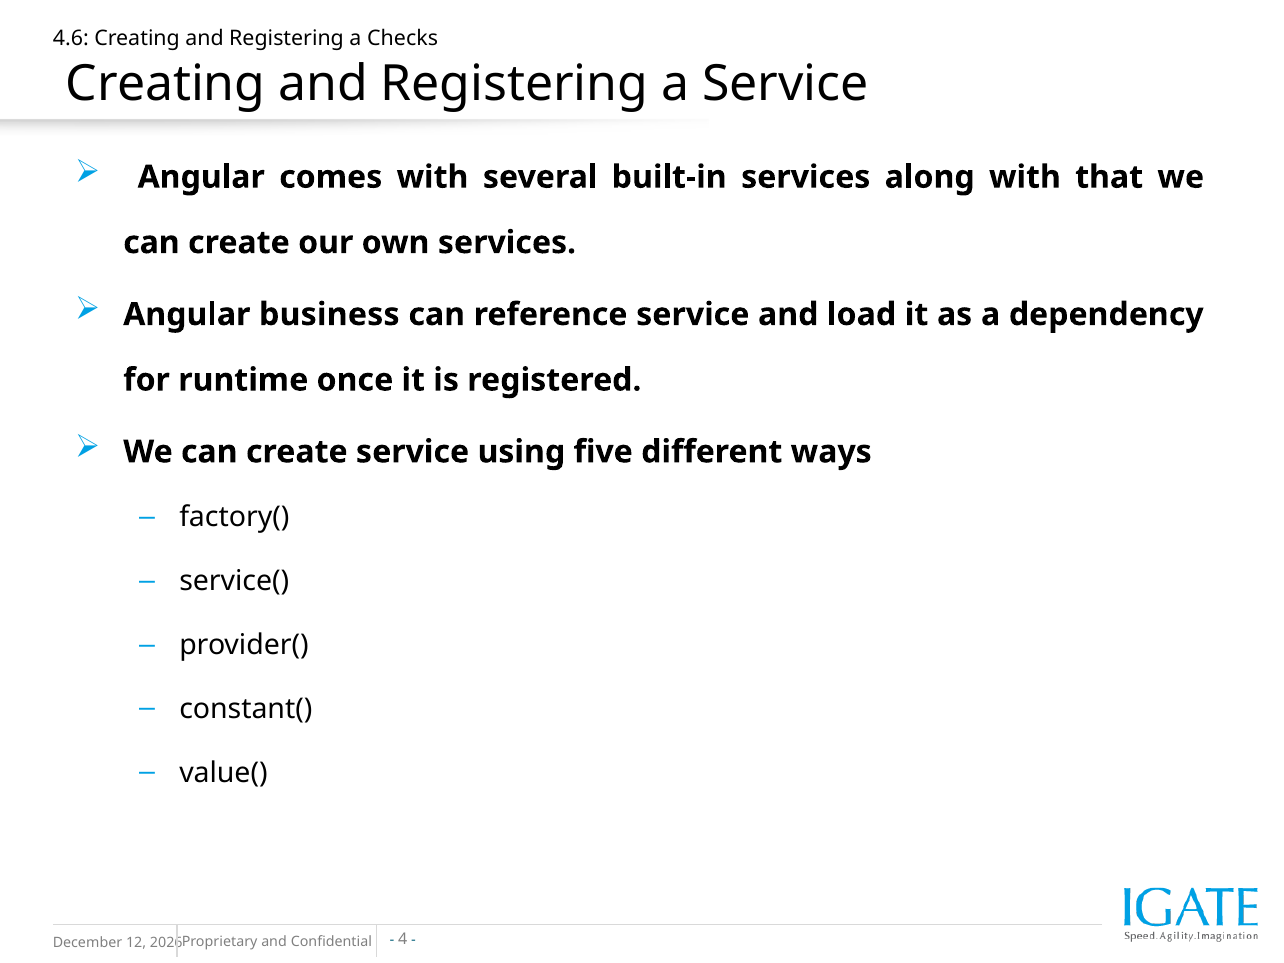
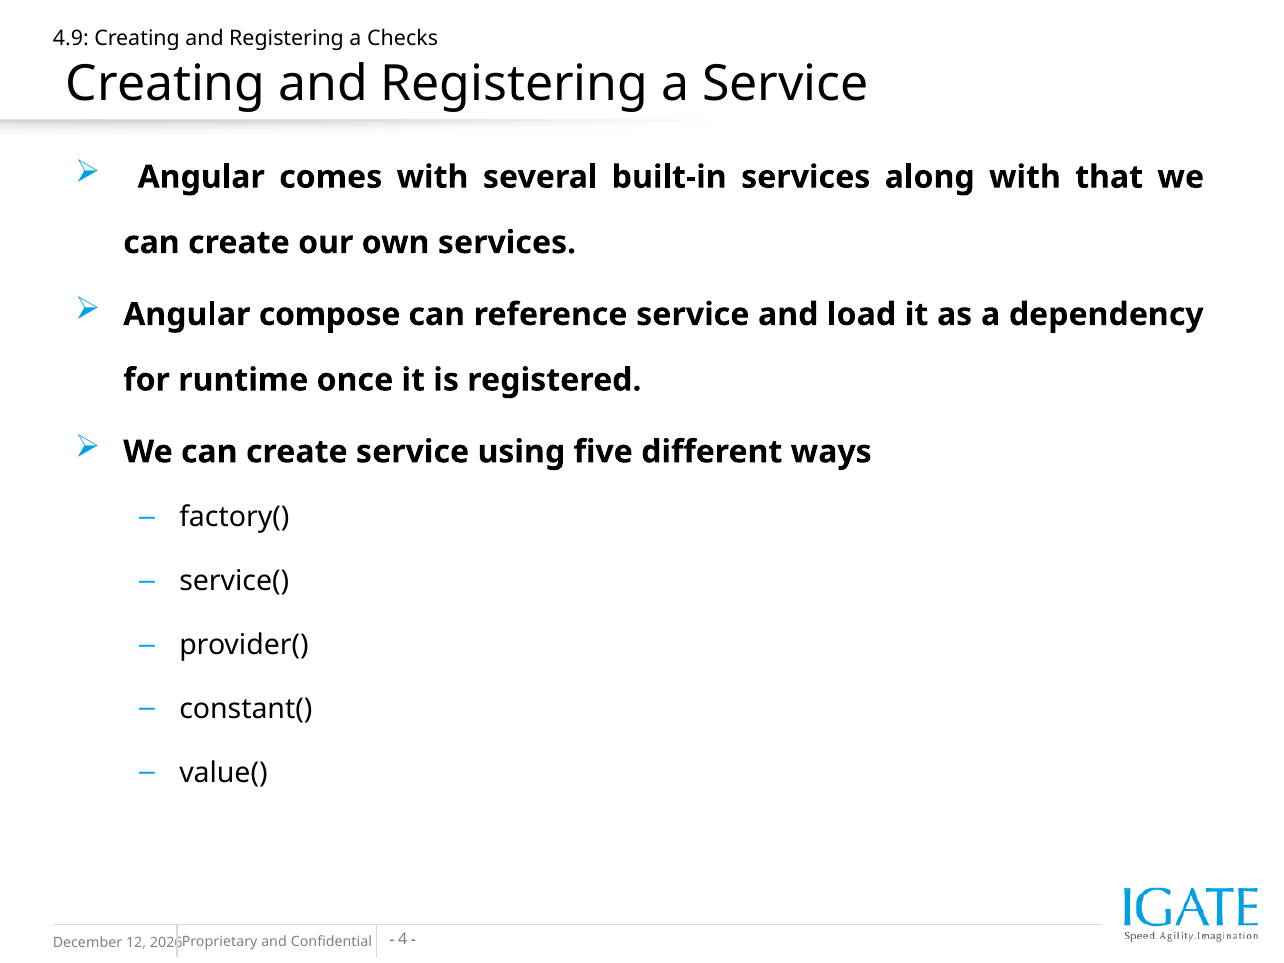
4.6: 4.6 -> 4.9
business: business -> compose
